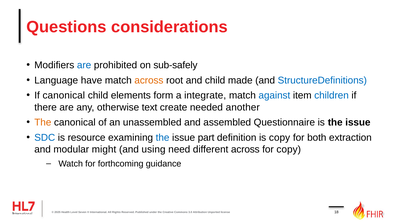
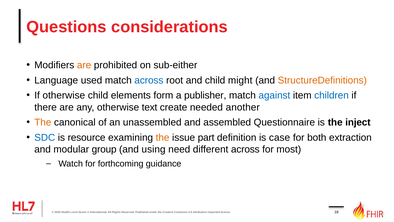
are at (84, 65) colour: blue -> orange
sub-safely: sub-safely -> sub-either
have: have -> used
across at (149, 80) colour: orange -> blue
made: made -> might
StructureDefinitions colour: blue -> orange
If canonical: canonical -> otherwise
integrate: integrate -> publisher
is the issue: issue -> inject
the at (163, 137) colour: blue -> orange
is copy: copy -> case
might: might -> group
for copy: copy -> most
